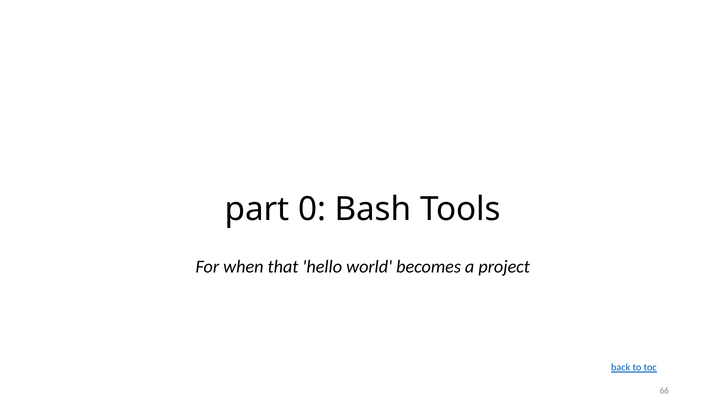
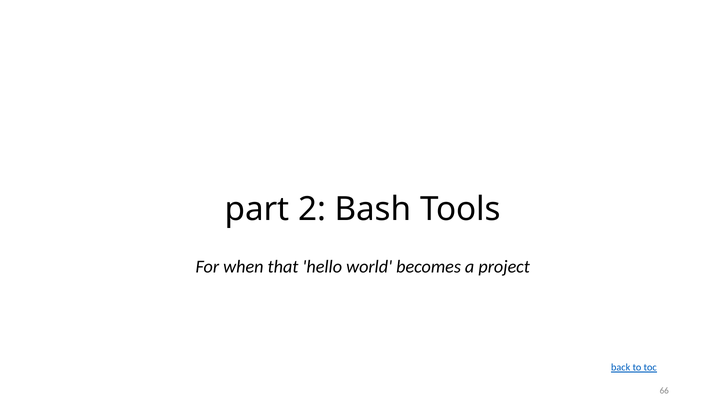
0: 0 -> 2
